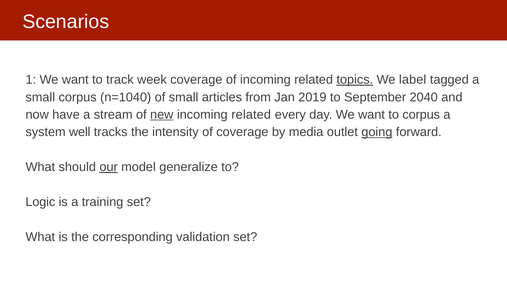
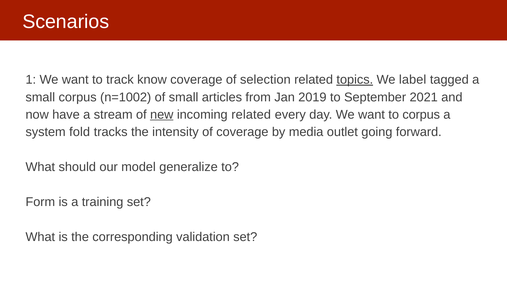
week: week -> know
of incoming: incoming -> selection
n=1040: n=1040 -> n=1002
2040: 2040 -> 2021
well: well -> fold
going underline: present -> none
our underline: present -> none
Logic: Logic -> Form
